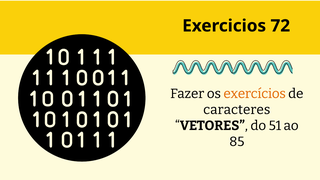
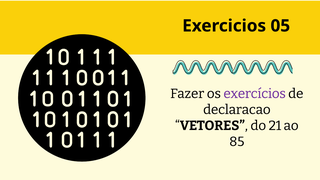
72: 72 -> 05
exercícios colour: orange -> purple
caracteres: caracteres -> declaracao
51: 51 -> 21
